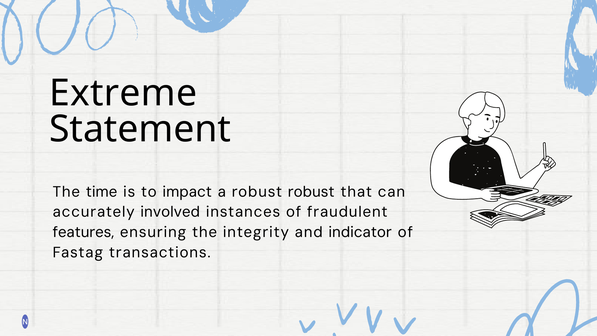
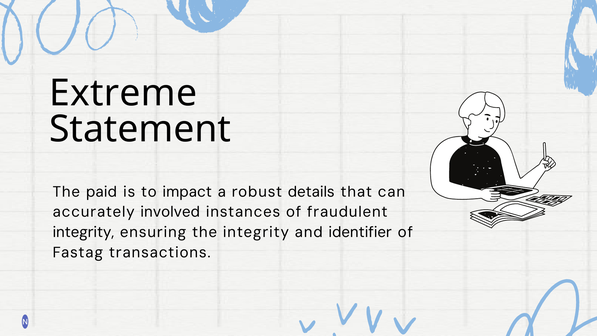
time: time -> paid
robust robust: robust -> details
features at (83, 232): features -> integrity
indicator: indicator -> identifier
